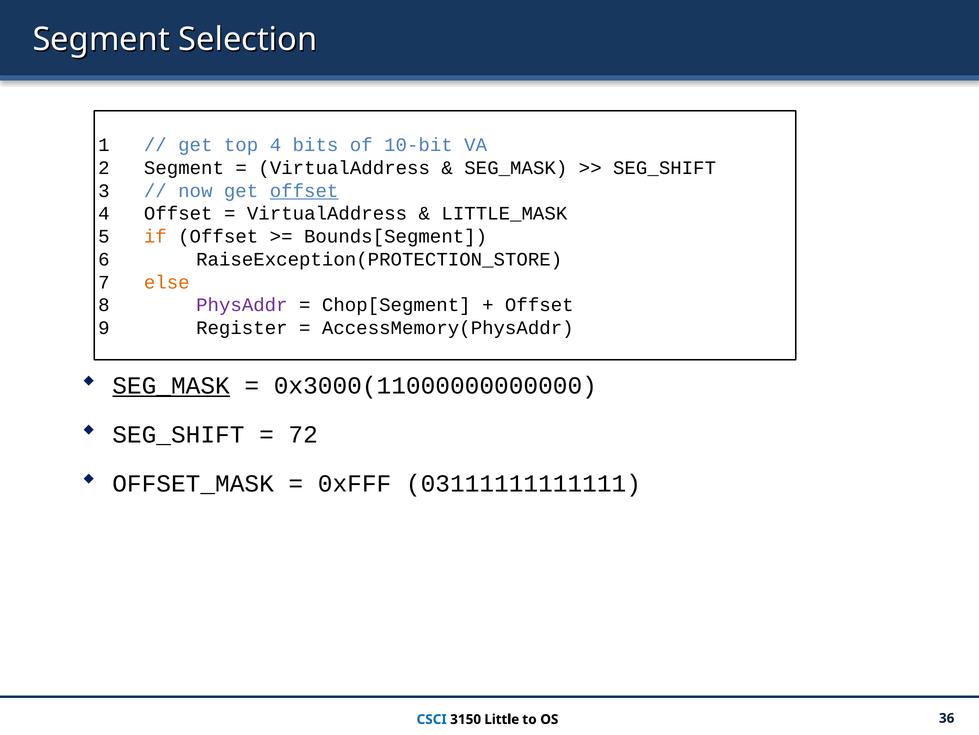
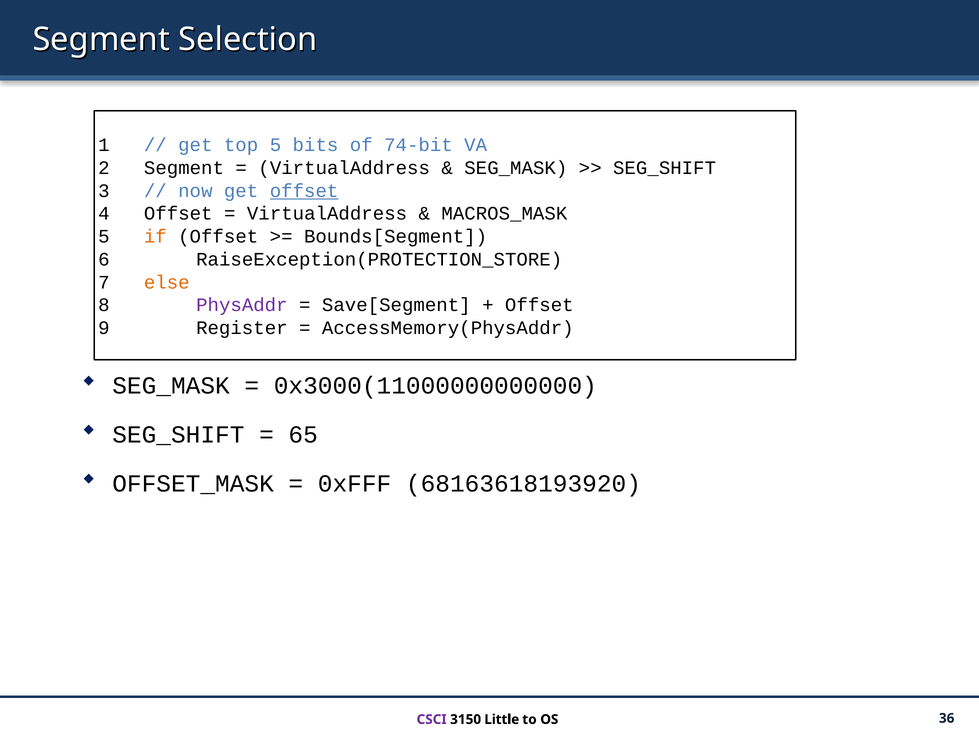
top 4: 4 -> 5
10-bit: 10-bit -> 74-bit
LITTLE_MASK: LITTLE_MASK -> MACROS_MASK
Chop[Segment: Chop[Segment -> Save[Segment
SEG_MASK at (171, 385) underline: present -> none
72: 72 -> 65
03111111111111: 03111111111111 -> 68163618193920
CSCI colour: blue -> purple
